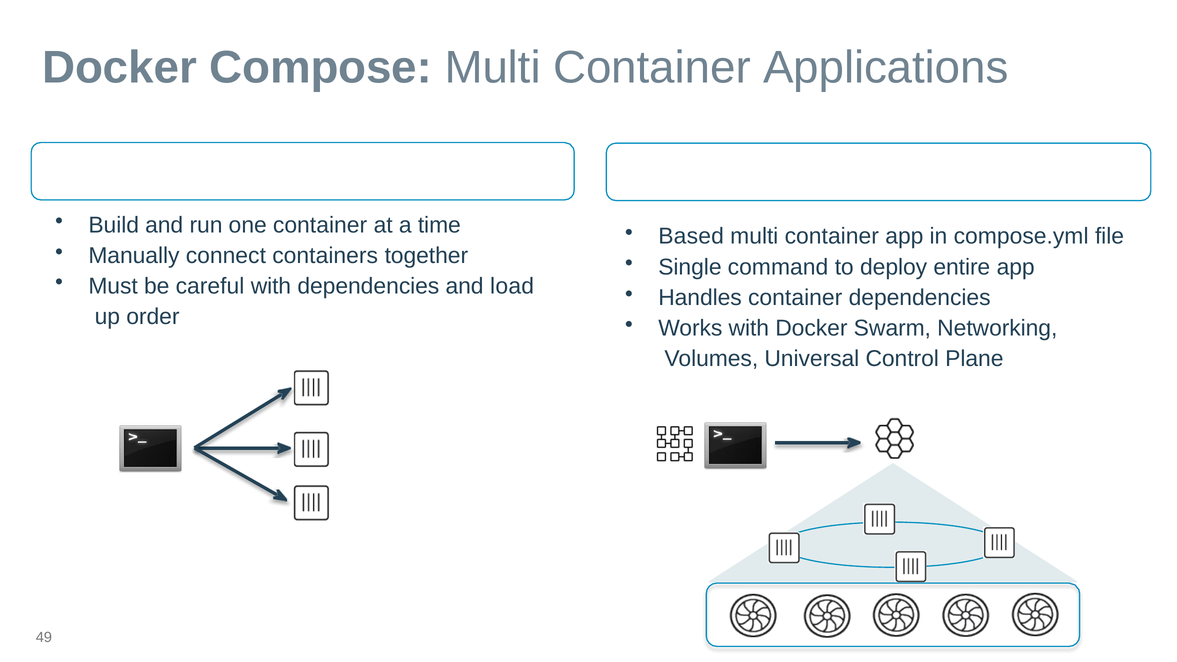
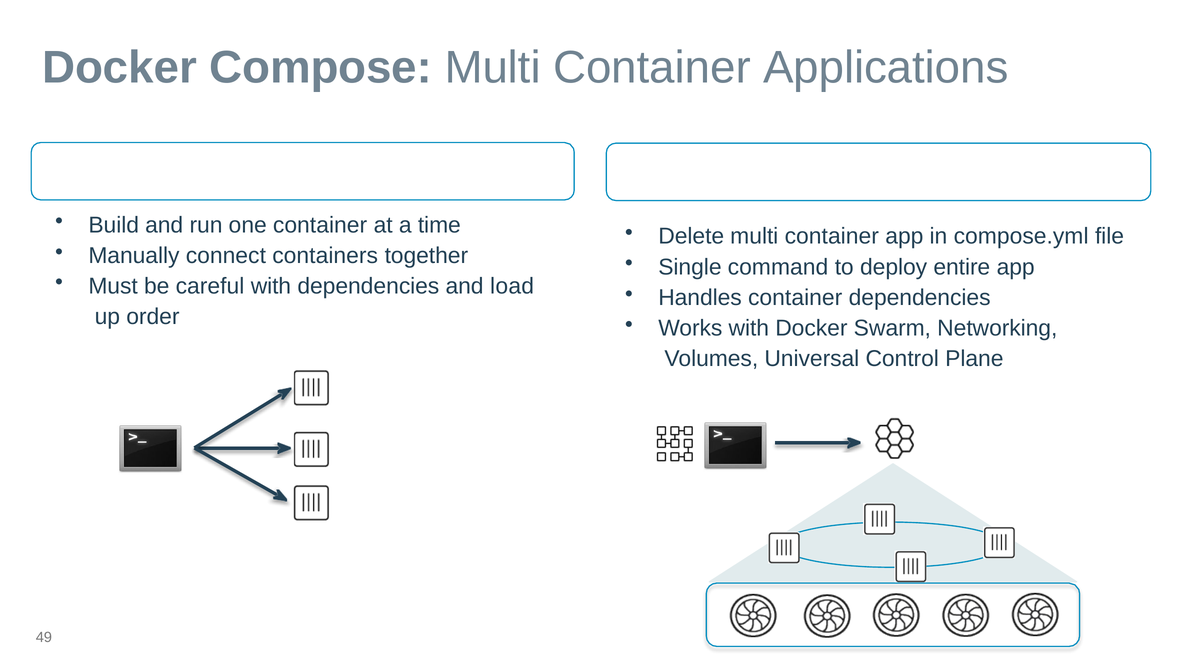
Based: Based -> Delete
